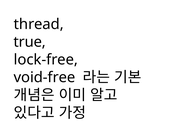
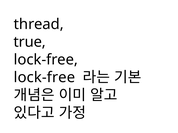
void-free at (44, 78): void-free -> lock-free
